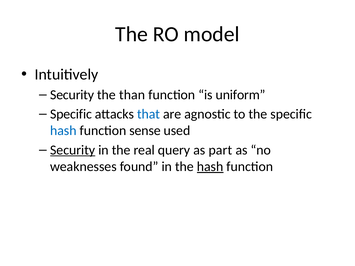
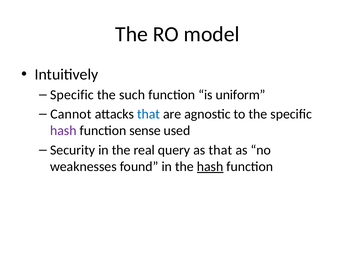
Security at (72, 95): Security -> Specific
than: than -> such
Specific at (71, 114): Specific -> Cannot
hash at (63, 131) colour: blue -> purple
Security at (73, 150) underline: present -> none
as part: part -> that
